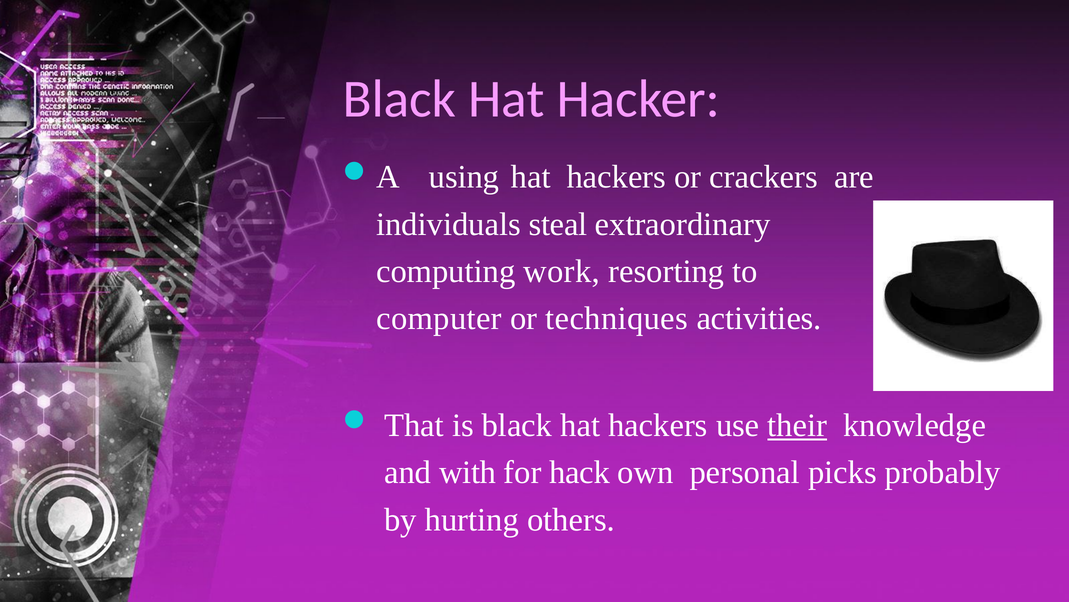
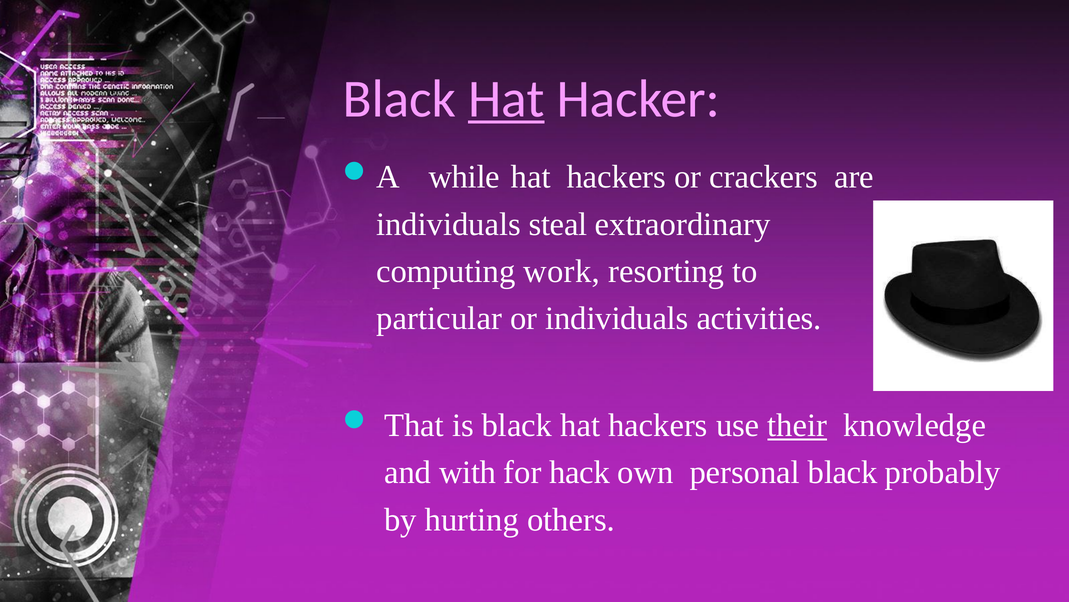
Hat at (506, 99) underline: none -> present
using: using -> while
computer: computer -> particular
or techniques: techniques -> individuals
personal picks: picks -> black
